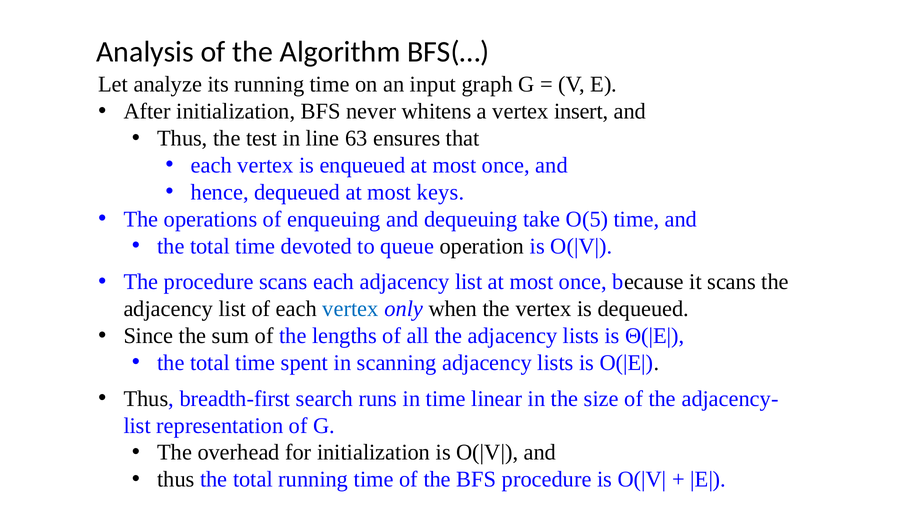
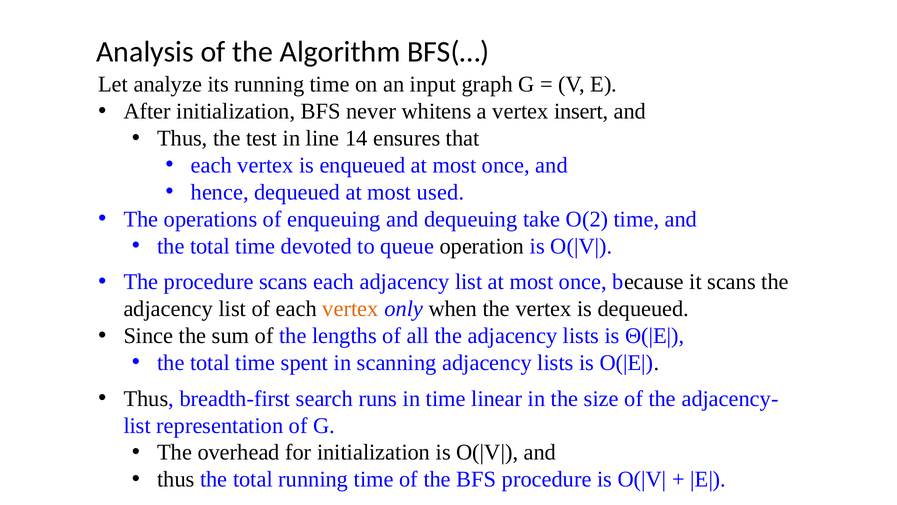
63: 63 -> 14
keys: keys -> used
O(5: O(5 -> O(2
vertex at (350, 309) colour: blue -> orange
